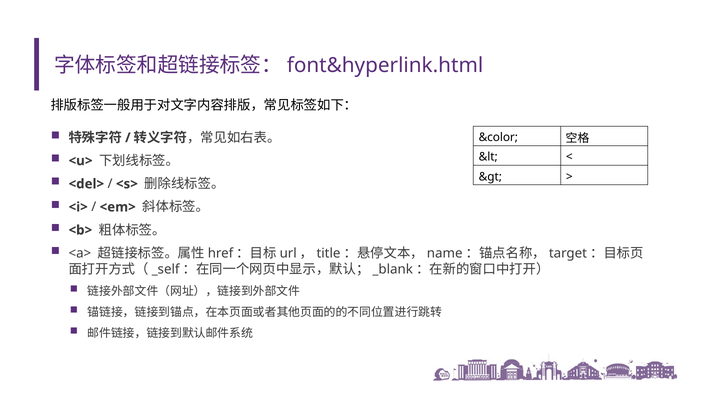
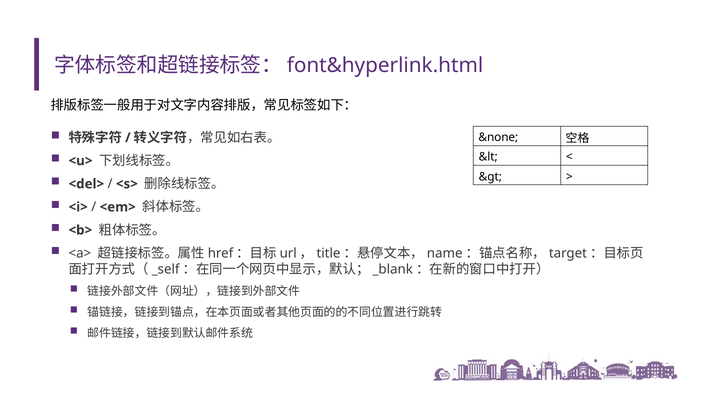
&color: &color -> &none
